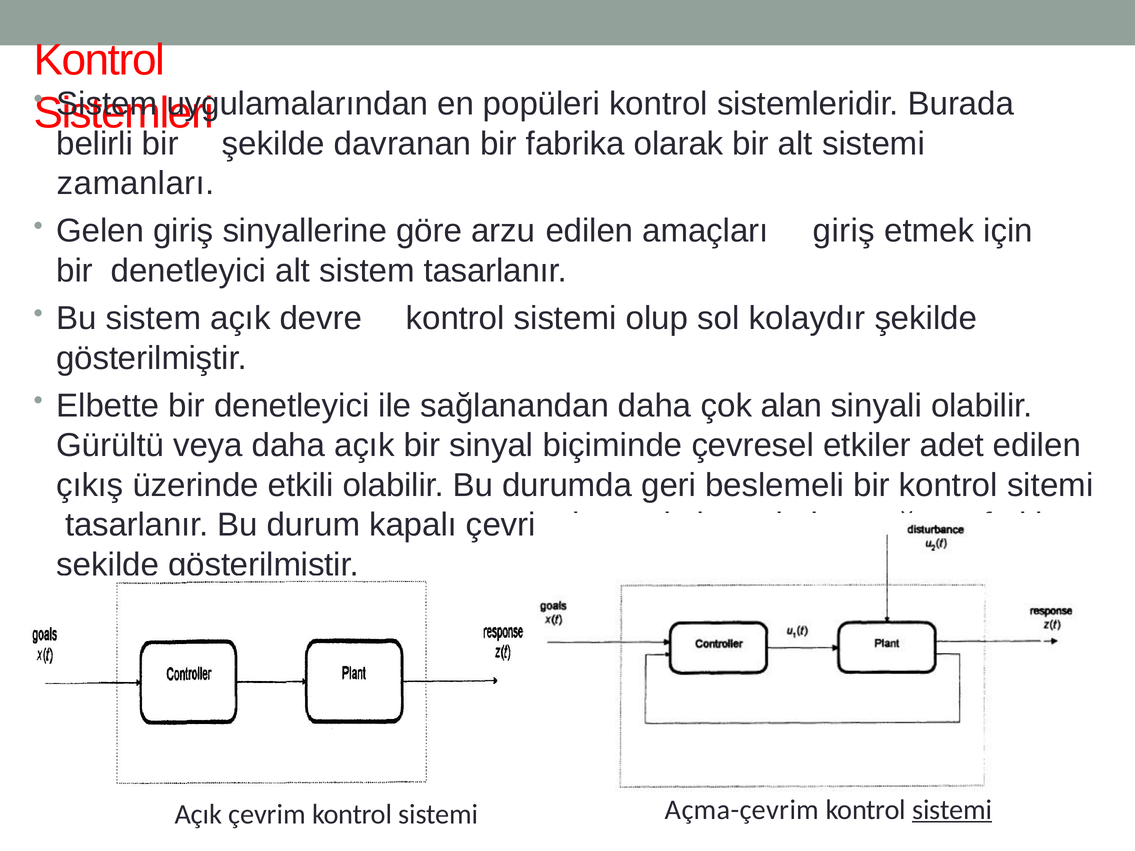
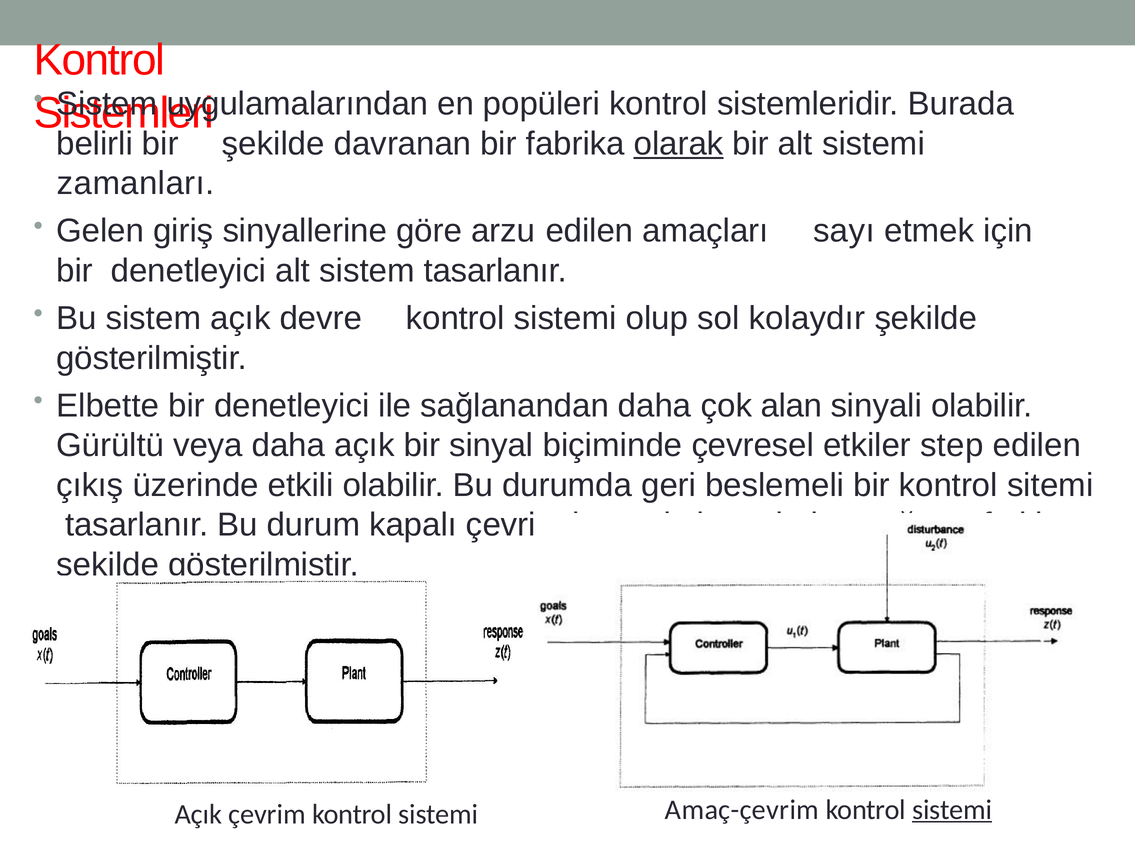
olarak underline: none -> present
amaçları giriş: giriş -> sayı
adet: adet -> step
Açma-çevrim: Açma-çevrim -> Amaç-çevrim
